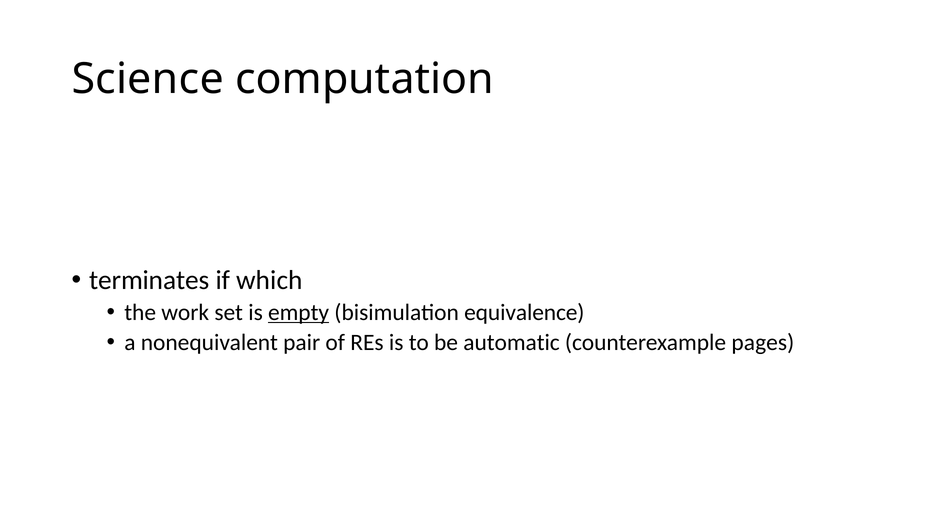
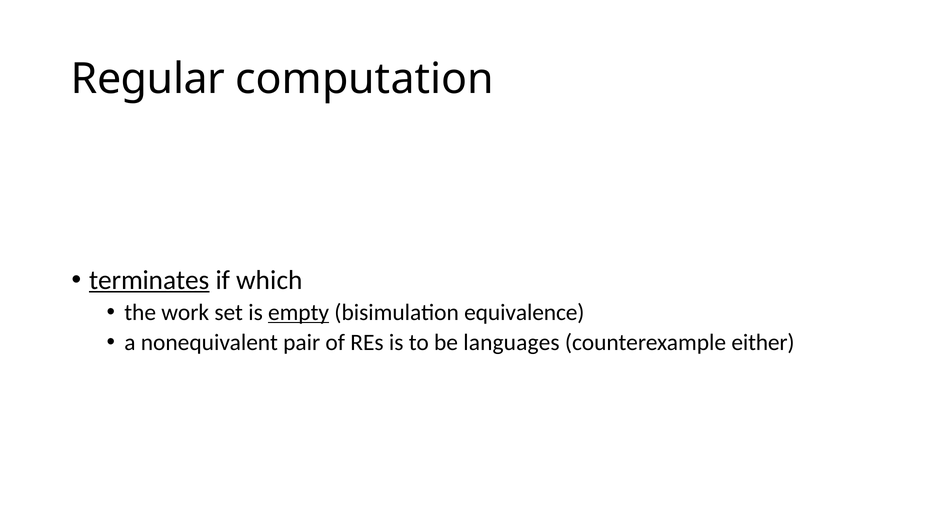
Science: Science -> Regular
terminates underline: none -> present
automatic: automatic -> languages
pages: pages -> either
